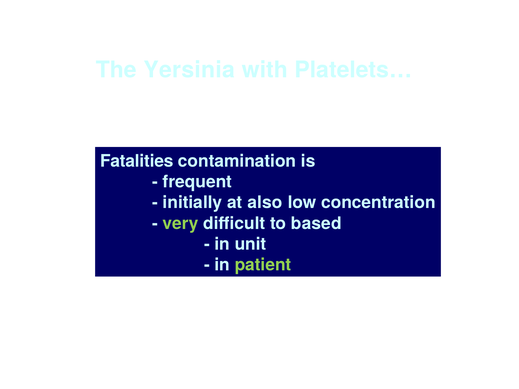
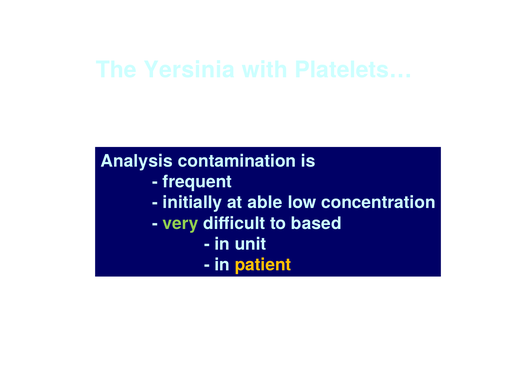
Fatalities: Fatalities -> Analysis
also: also -> able
patient colour: light green -> yellow
